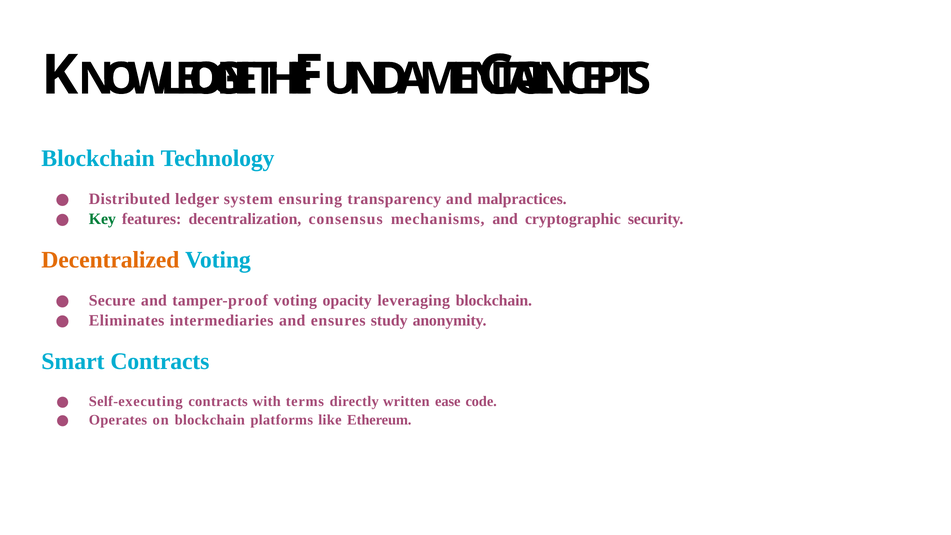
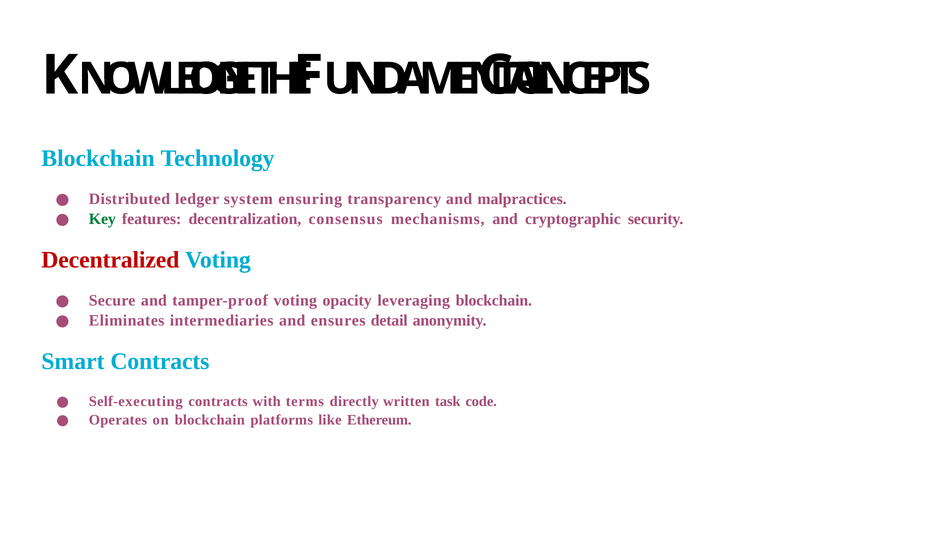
Decentralized colour: orange -> red
study: study -> detail
ease: ease -> task
